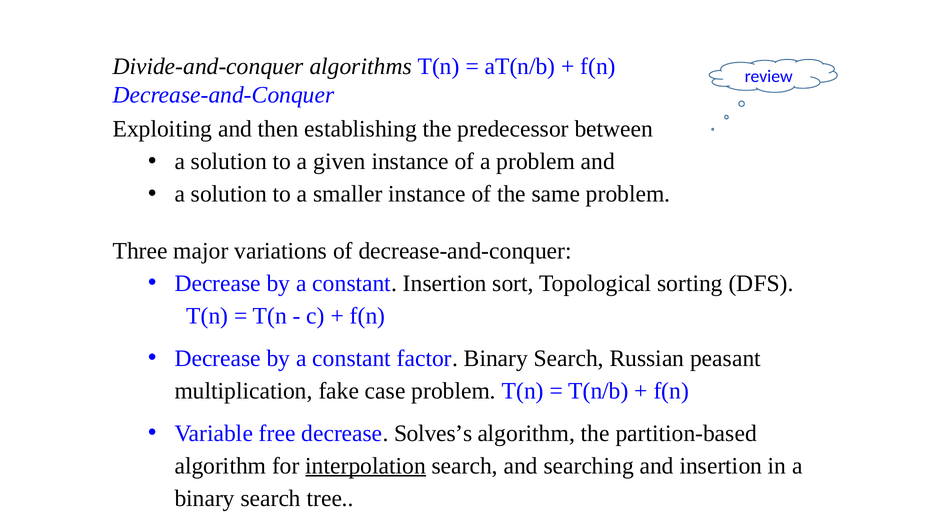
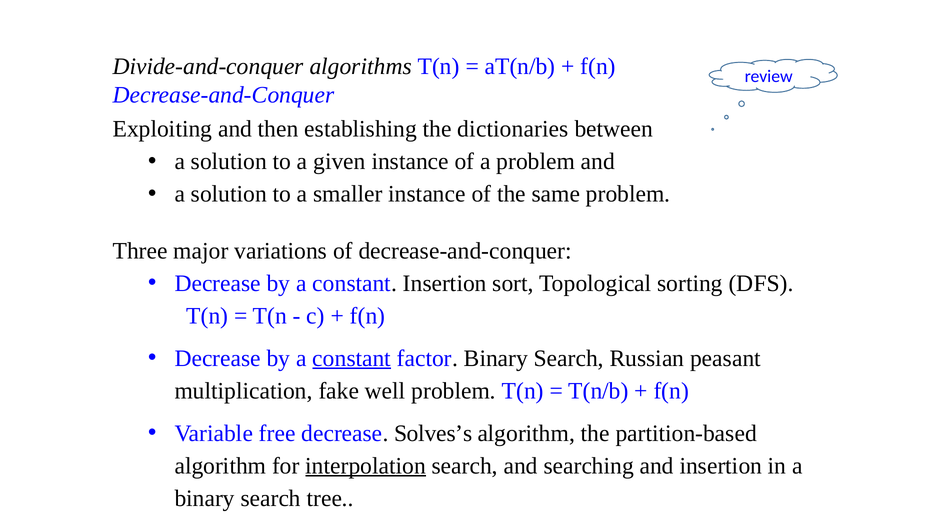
predecessor: predecessor -> dictionaries
constant at (352, 358) underline: none -> present
case: case -> well
